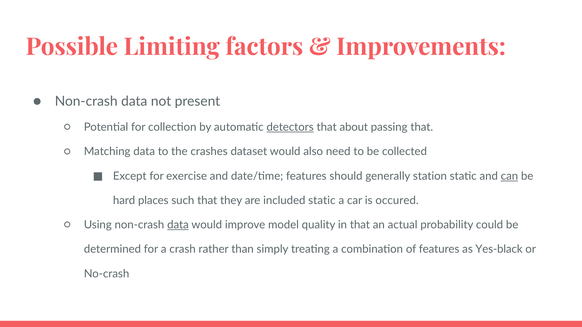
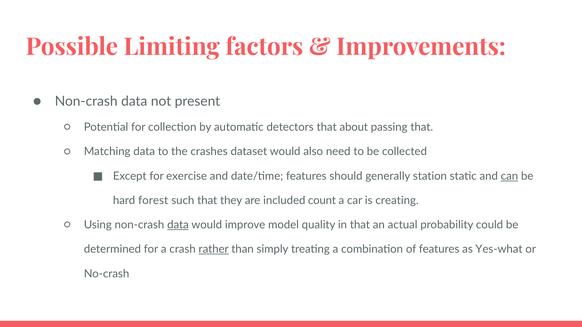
detectors underline: present -> none
places: places -> forest
included static: static -> count
occured: occured -> creating
rather underline: none -> present
Yes-black: Yes-black -> Yes-what
